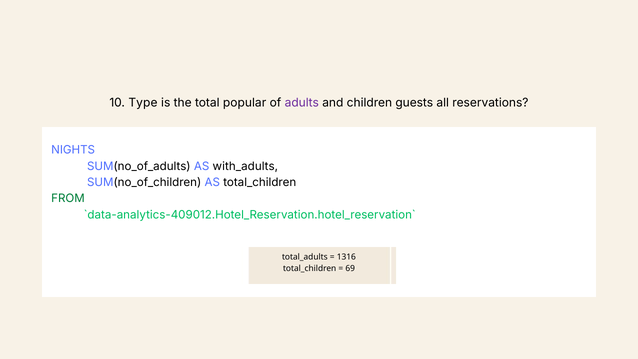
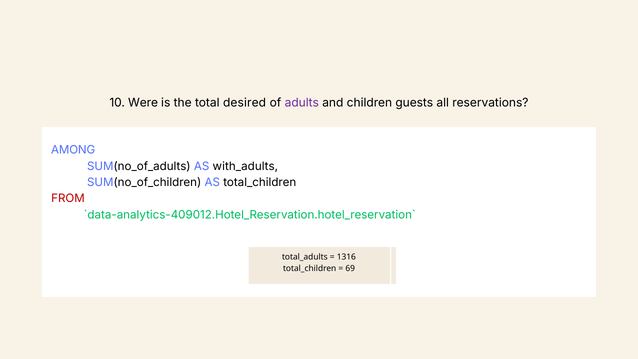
Type: Type -> Were
popular: popular -> desired
NIGHTS: NIGHTS -> AMONG
FROM colour: green -> red
